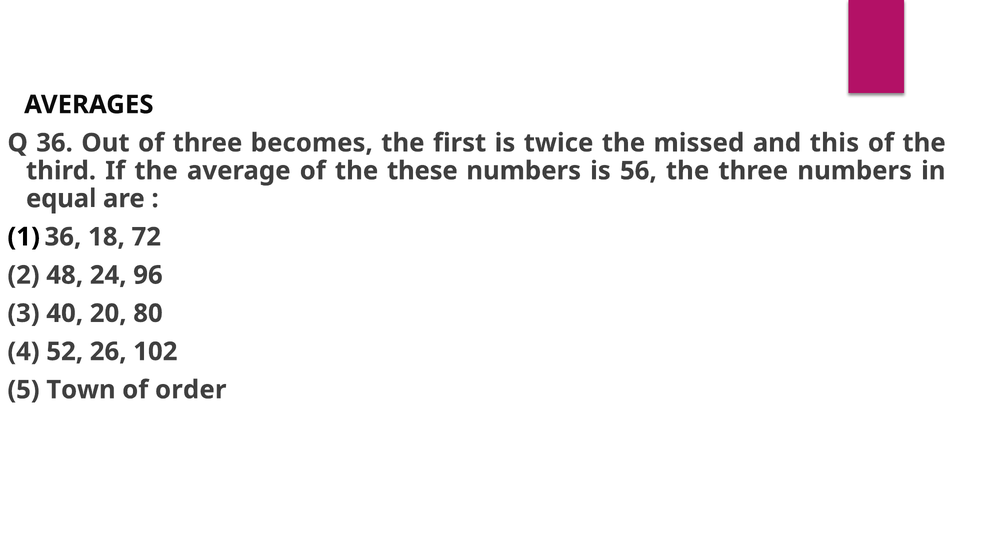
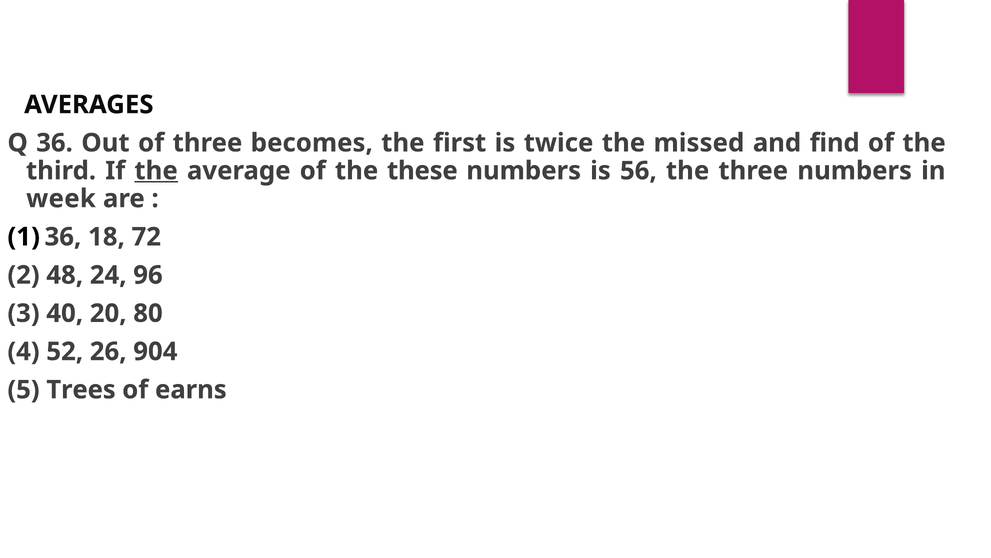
this: this -> find
the at (156, 171) underline: none -> present
equal: equal -> week
102: 102 -> 904
Town: Town -> Trees
order: order -> earns
